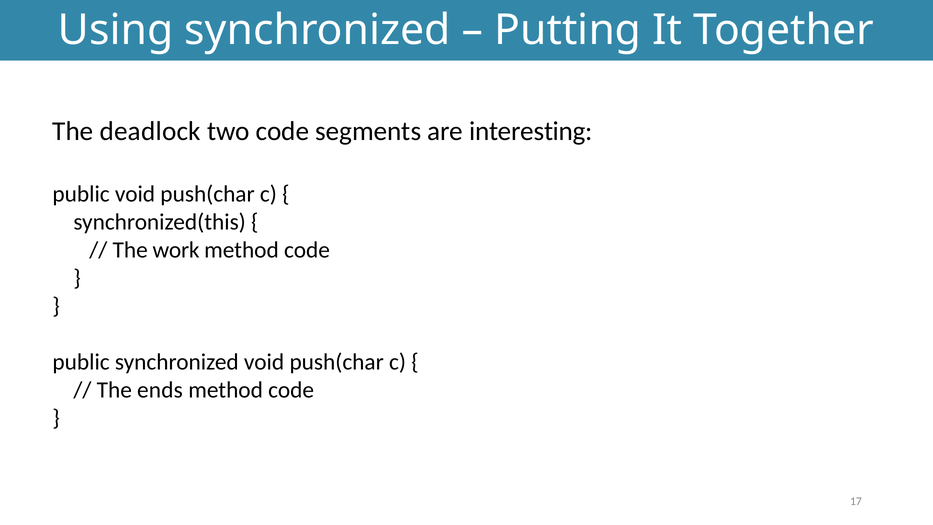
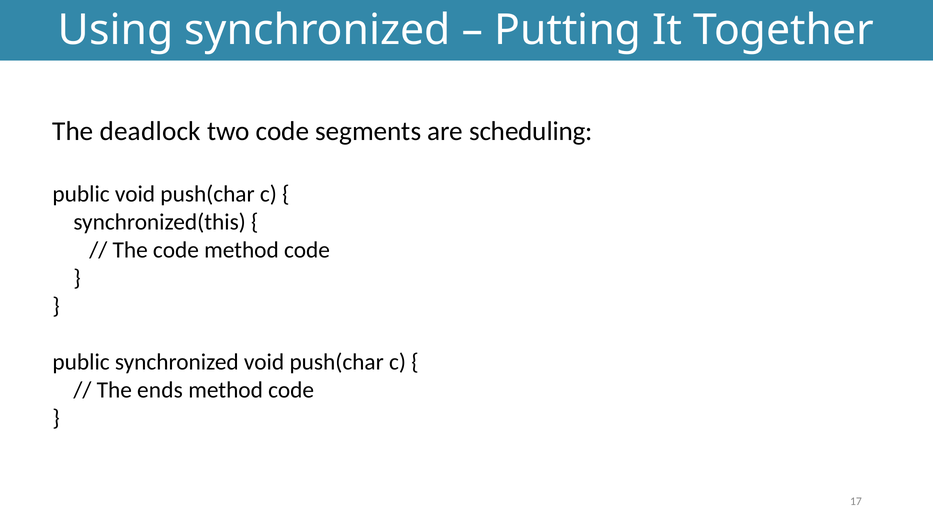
interesting: interesting -> scheduling
The work: work -> code
